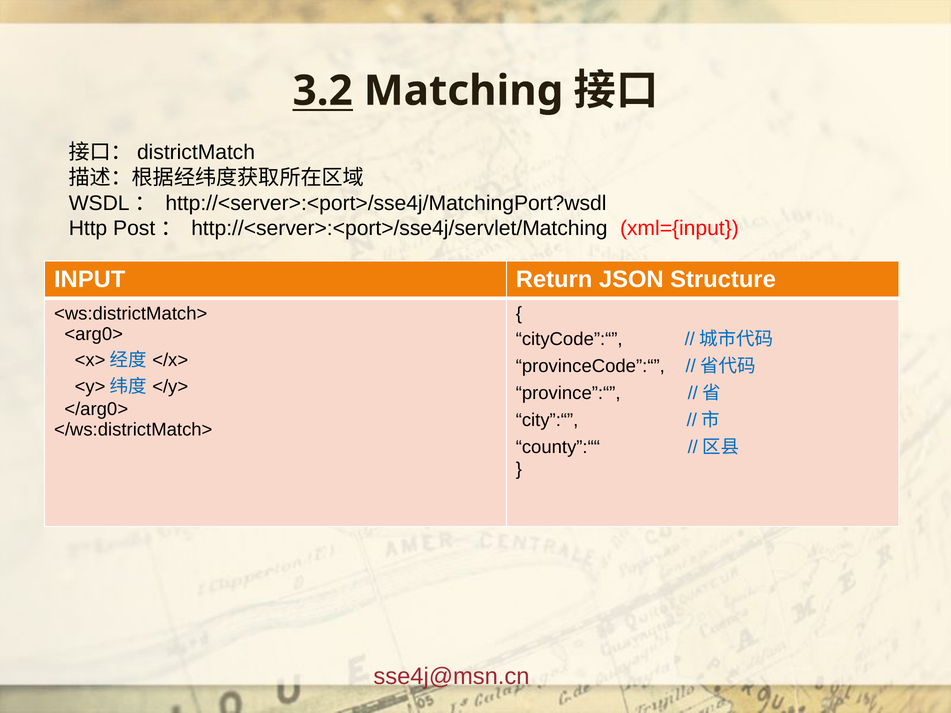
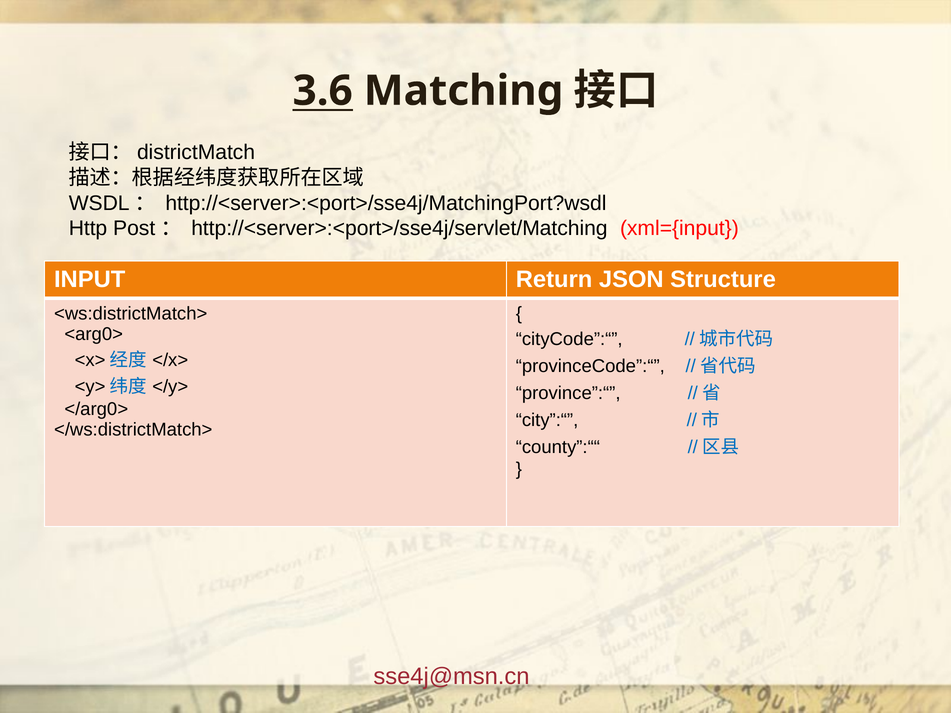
3.2: 3.2 -> 3.6
